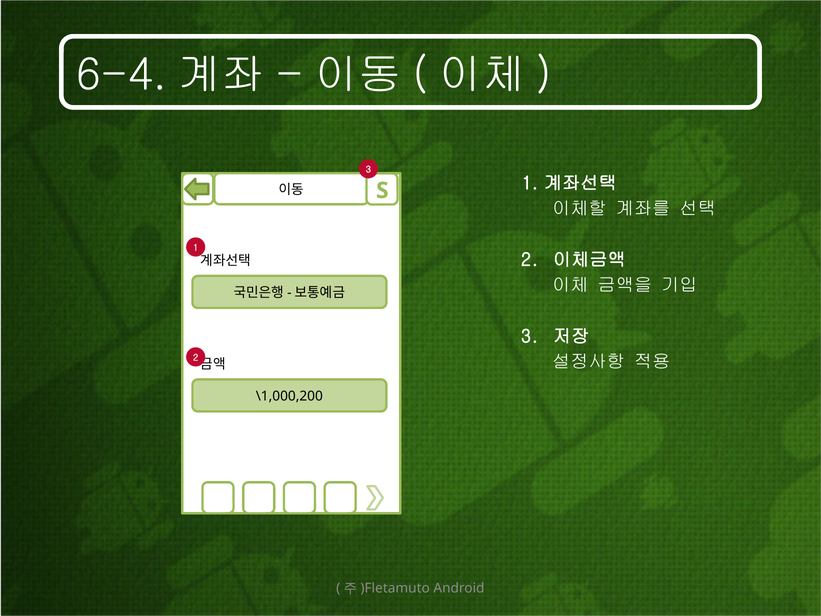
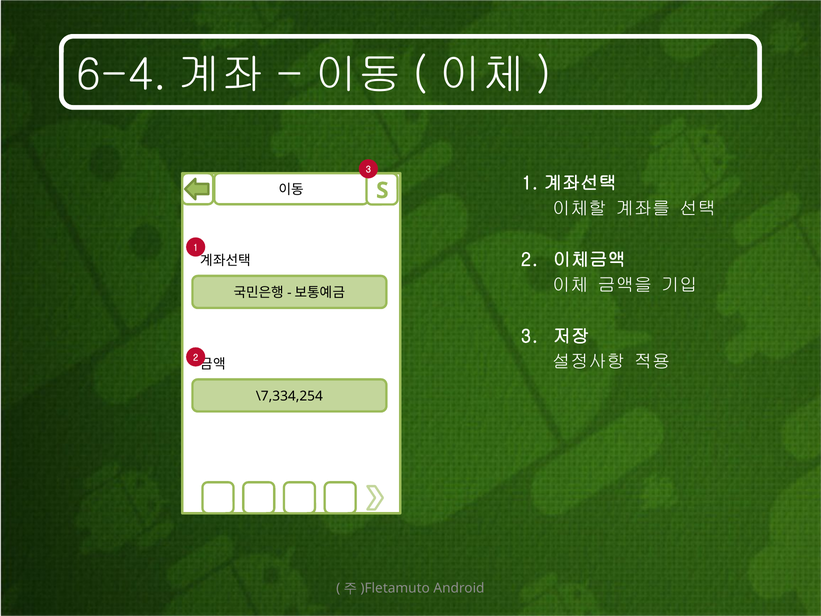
\1,000,200: \1,000,200 -> \7,334,254
